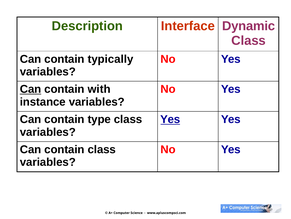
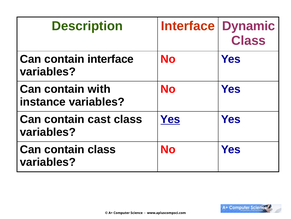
contain typically: typically -> interface
Can at (31, 89) underline: present -> none
type: type -> cast
